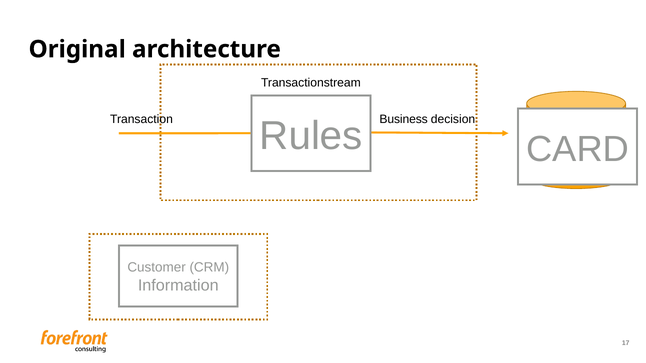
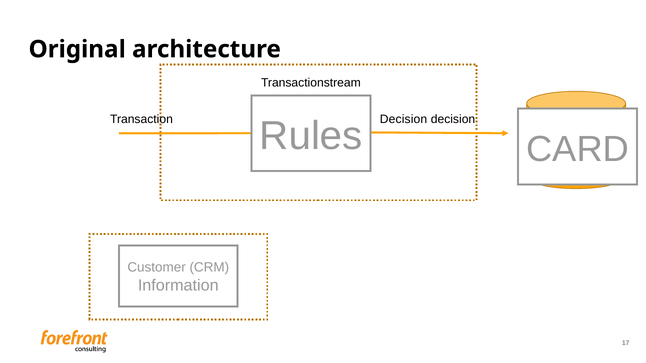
Transaction Business: Business -> Decision
